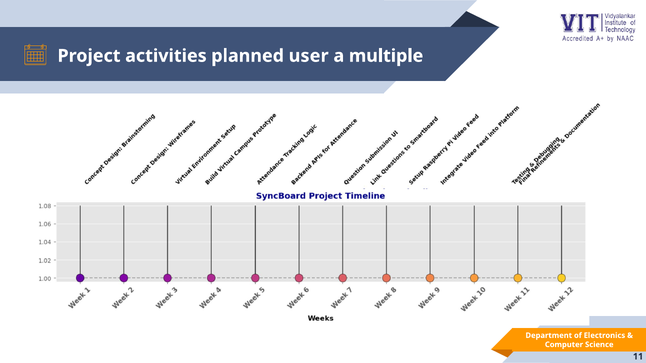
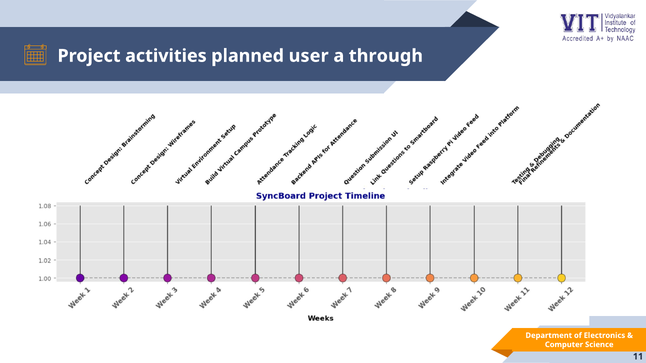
multiple: multiple -> through
